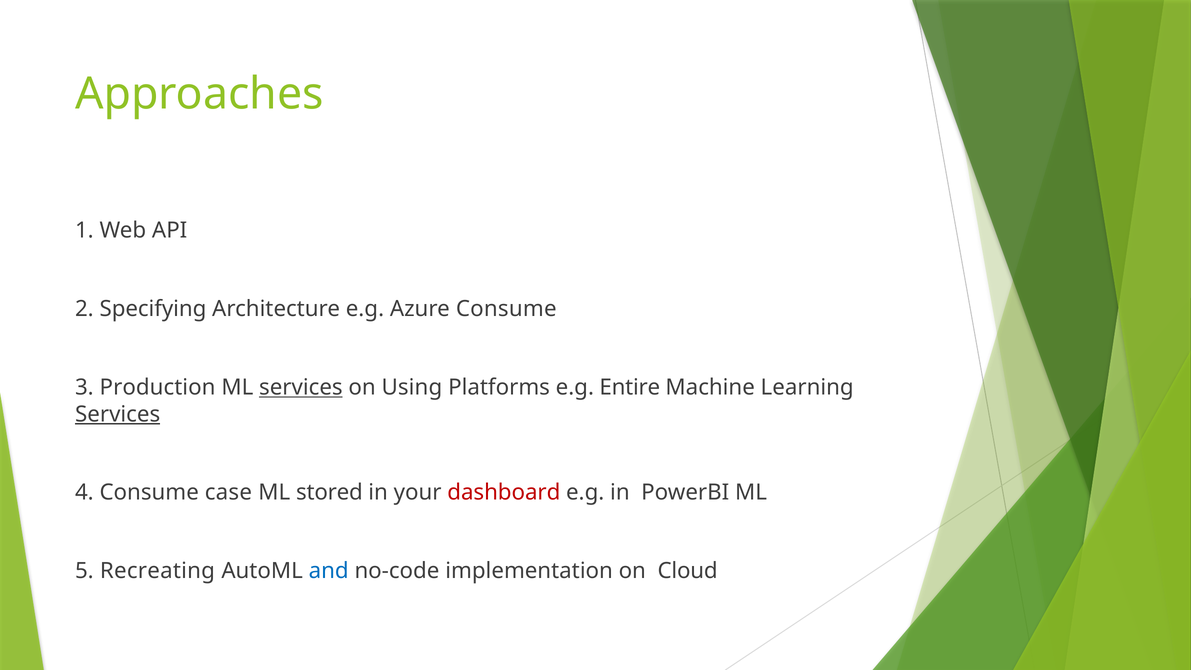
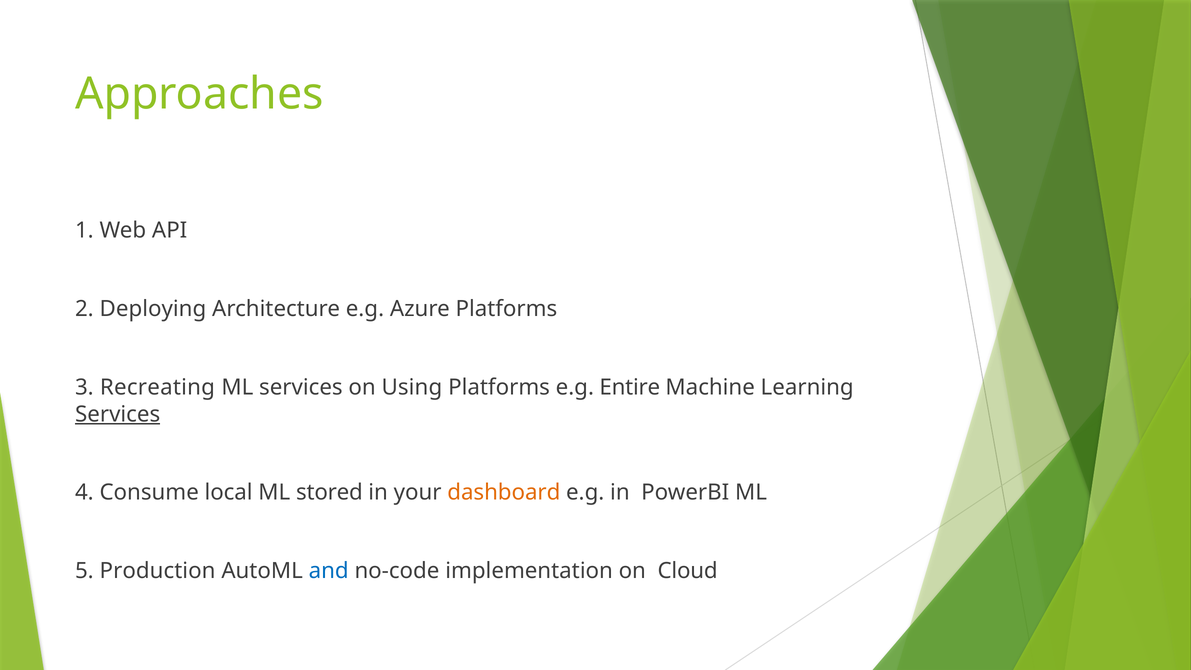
Specifying: Specifying -> Deploying
Azure Consume: Consume -> Platforms
Production: Production -> Recreating
services at (301, 387) underline: present -> none
case: case -> local
dashboard colour: red -> orange
Recreating: Recreating -> Production
